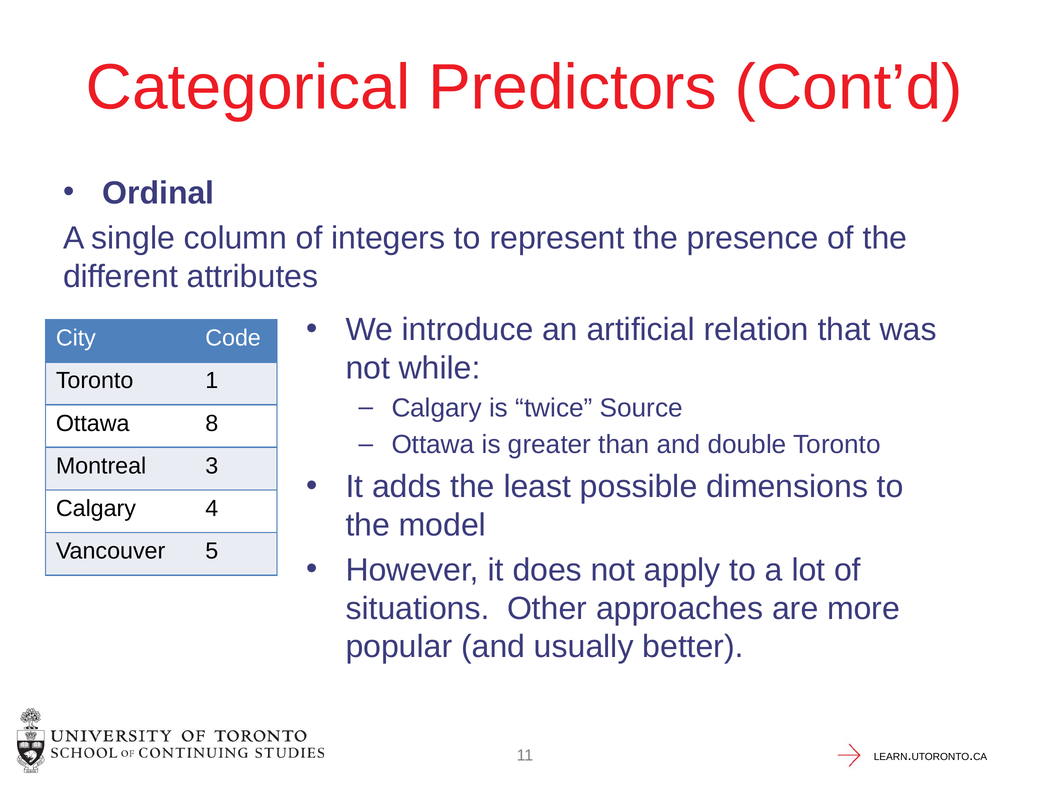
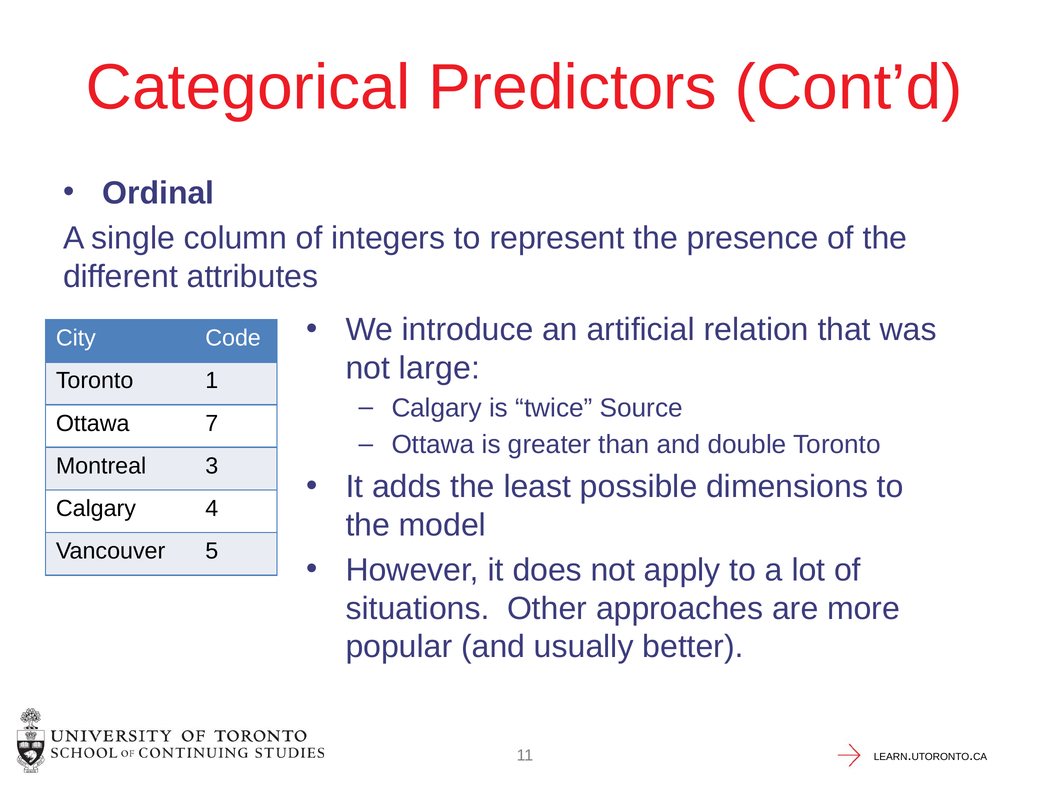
while: while -> large
8: 8 -> 7
